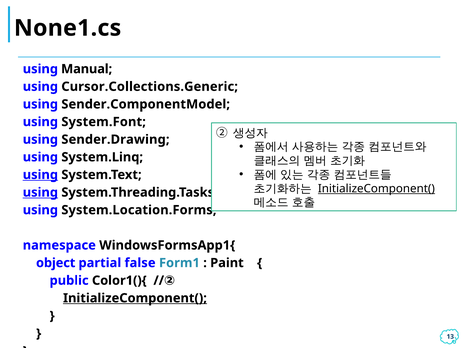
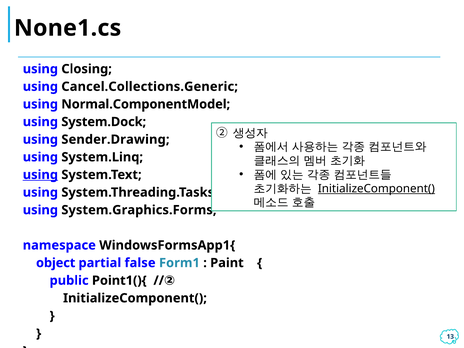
Manual: Manual -> Closing
Cursor.Collections.Generic: Cursor.Collections.Generic -> Cancel.Collections.Generic
Sender.ComponentModel: Sender.ComponentModel -> Normal.ComponentModel
System.Font: System.Font -> System.Dock
using at (40, 192) underline: present -> none
System.Location.Forms: System.Location.Forms -> System.Graphics.Forms
Color1(){: Color1(){ -> Point1(){
InitializeComponent( at (135, 298) underline: present -> none
